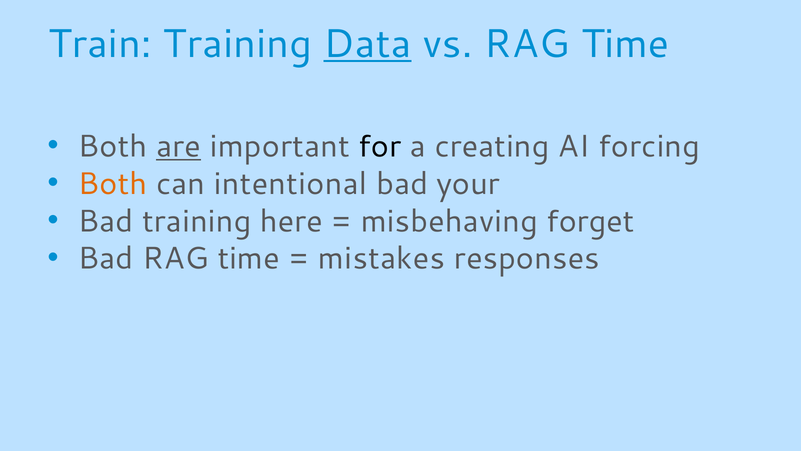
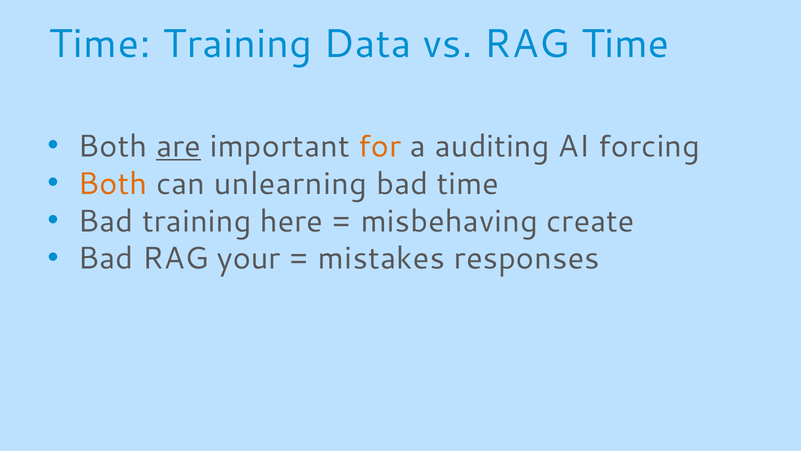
Train at (100, 44): Train -> Time
Data underline: present -> none
for colour: black -> orange
creating: creating -> auditing
intentional: intentional -> unlearning
bad your: your -> time
forget: forget -> create
Bad RAG time: time -> your
